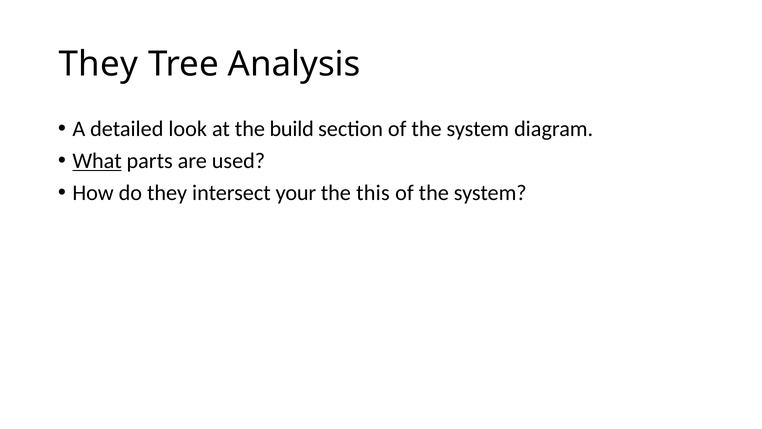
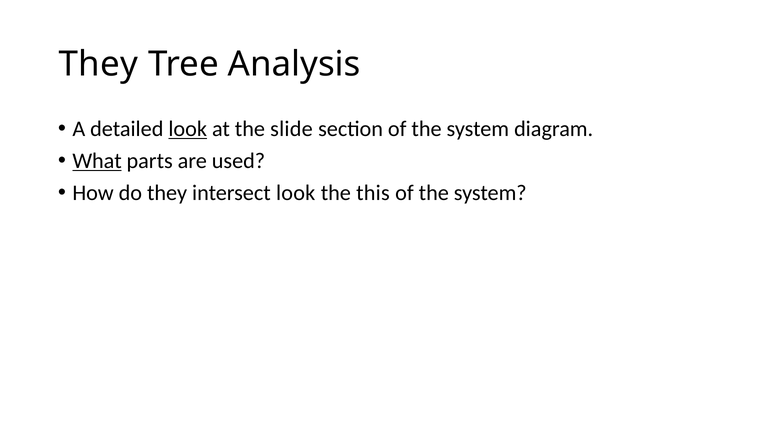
look at (188, 129) underline: none -> present
build: build -> slide
intersect your: your -> look
